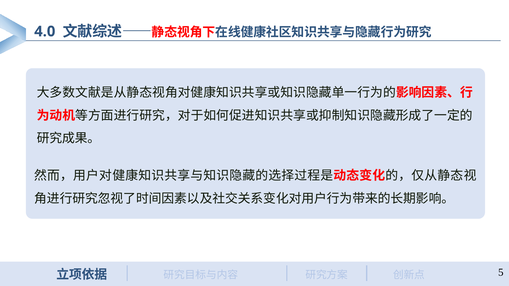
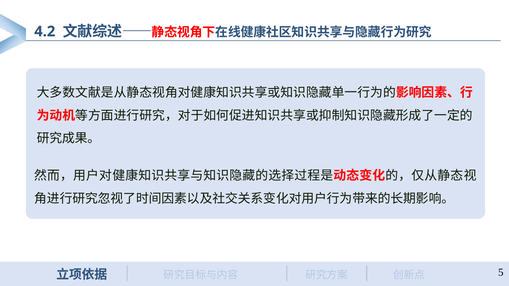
4.0: 4.0 -> 4.2
